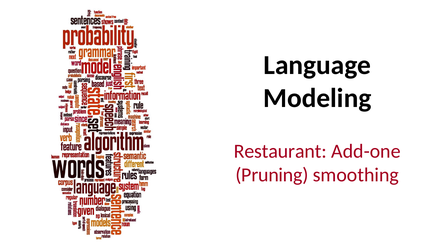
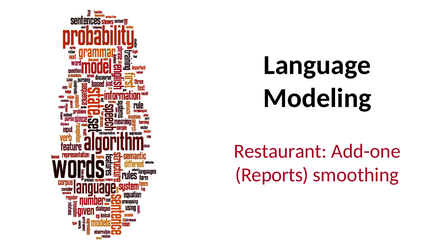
Pruning: Pruning -> Reports
